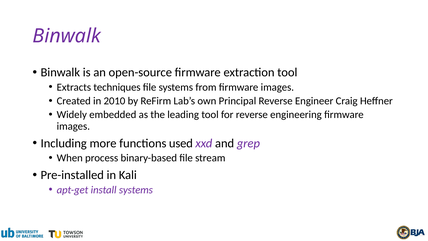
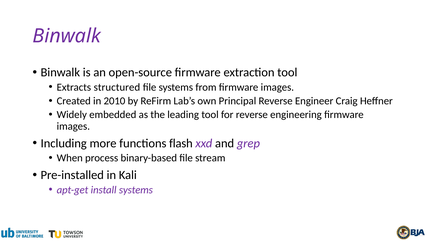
techniques: techniques -> structured
used: used -> flash
